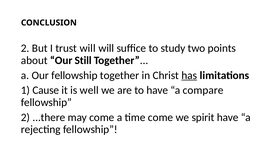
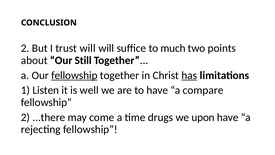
study: study -> much
fellowship at (74, 75) underline: none -> present
Cause: Cause -> Listen
time come: come -> drugs
spirit: spirit -> upon
